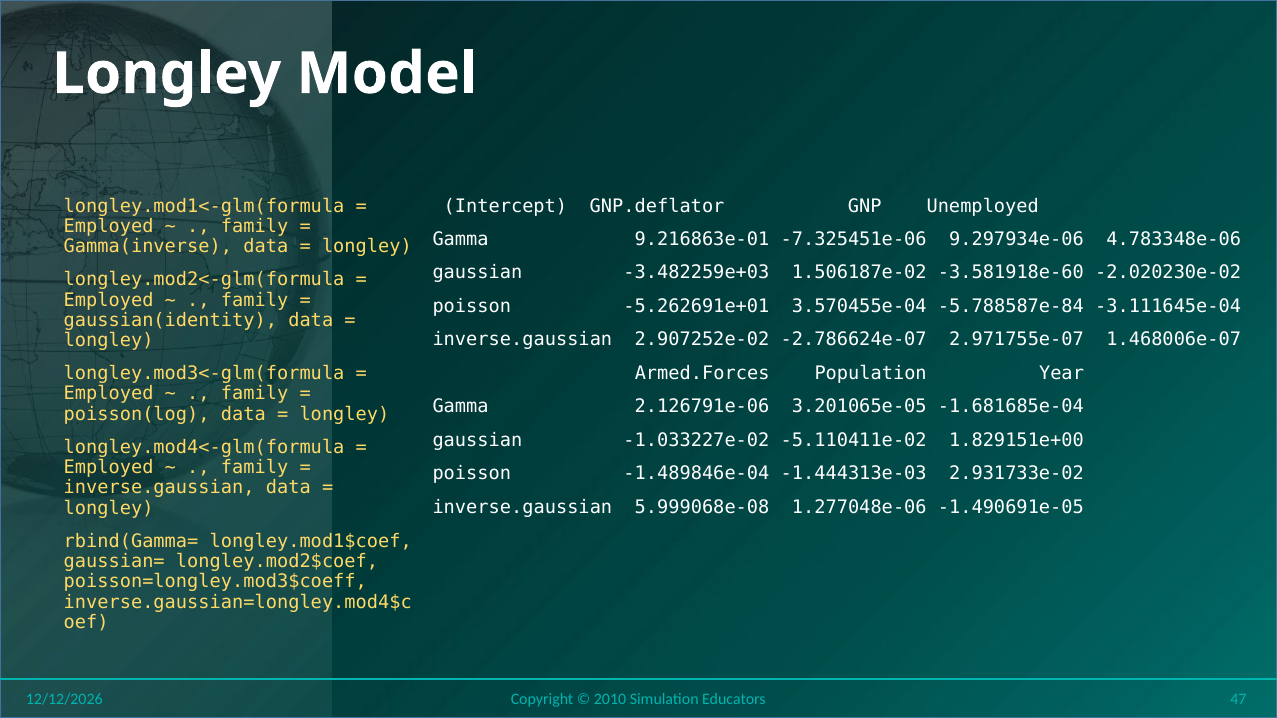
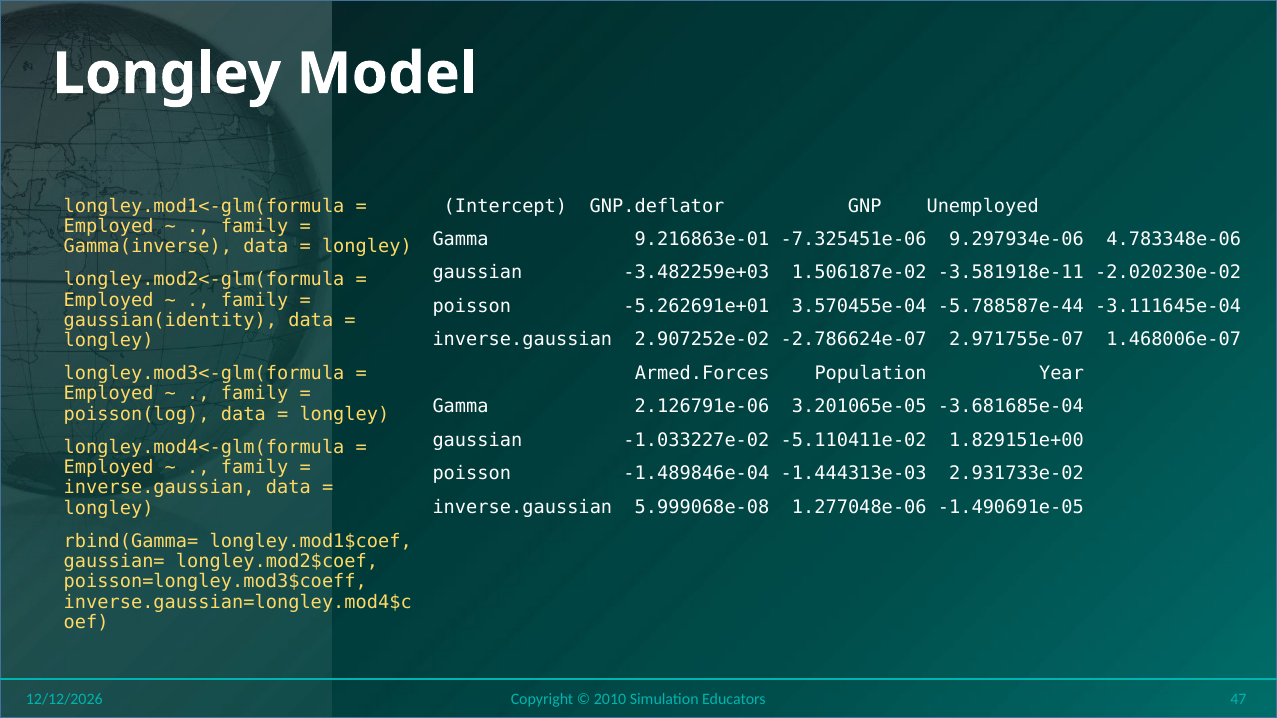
-3.581918e-60: -3.581918e-60 -> -3.581918e-11
-5.788587e-84: -5.788587e-84 -> -5.788587e-44
-1.681685e-04: -1.681685e-04 -> -3.681685e-04
